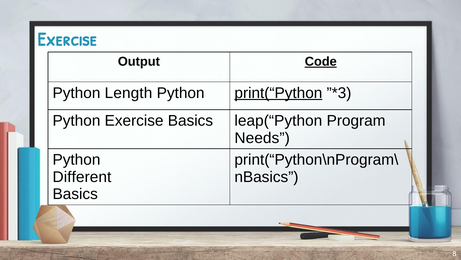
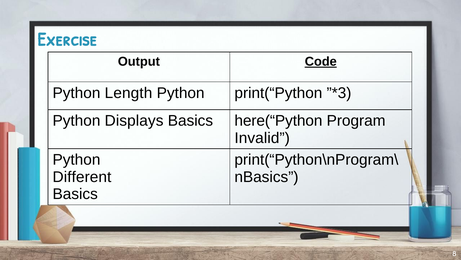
print(“Python underline: present -> none
Python Exercise: Exercise -> Displays
leap(“Python: leap(“Python -> here(“Python
Needs: Needs -> Invalid
